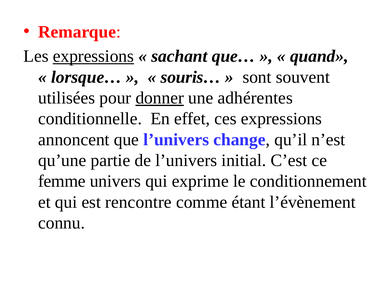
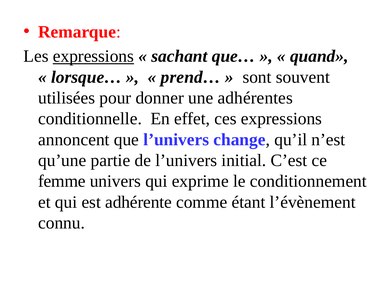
souris…: souris… -> prend…
donner underline: present -> none
rencontre: rencontre -> adhérente
